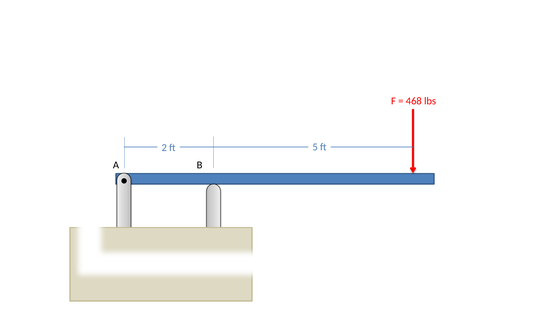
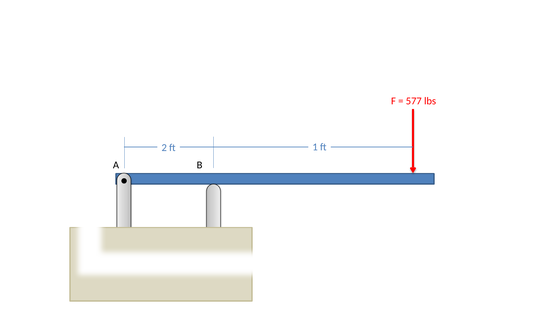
468: 468 -> 577
5: 5 -> 1
